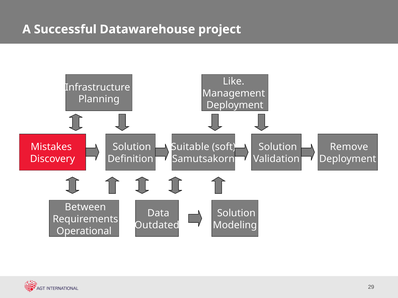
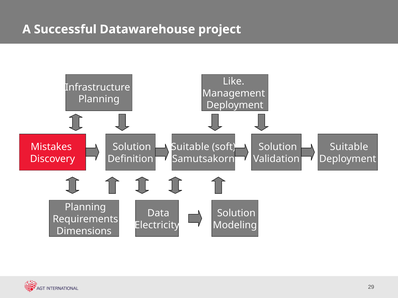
Remove at (349, 147): Remove -> Suitable
Between at (85, 208): Between -> Planning
Outdated: Outdated -> Electricity
Operational: Operational -> Dimensions
